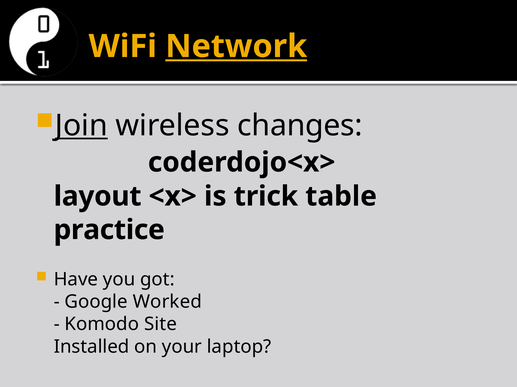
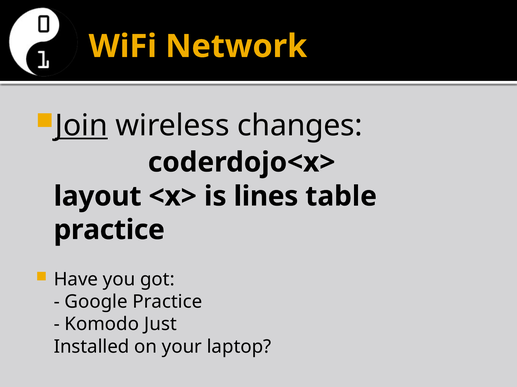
Network underline: present -> none
trick: trick -> lines
Google Worked: Worked -> Practice
Site: Site -> Just
